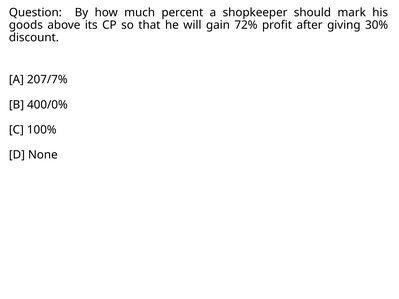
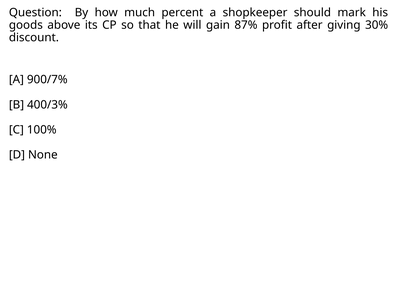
72%: 72% -> 87%
207/7%: 207/7% -> 900/7%
400/0%: 400/0% -> 400/3%
